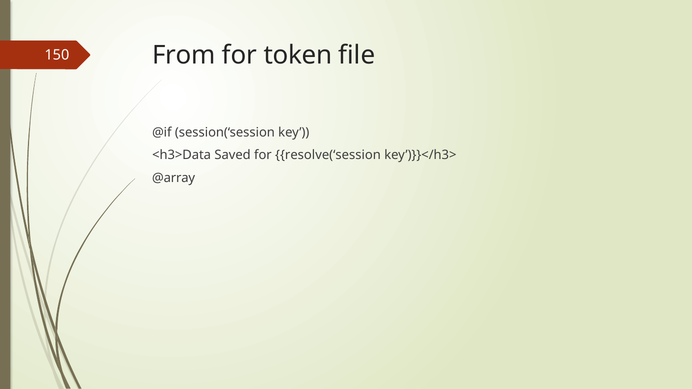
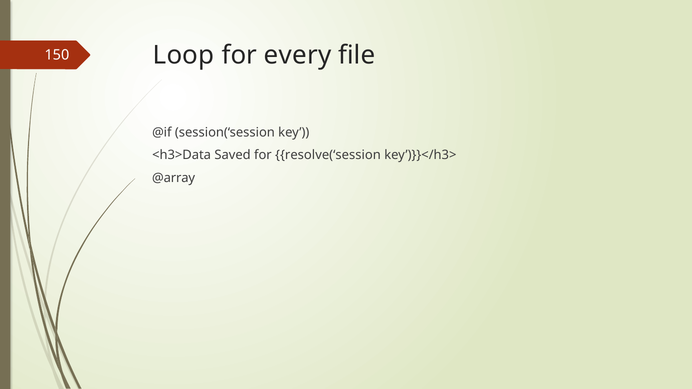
From: From -> Loop
token: token -> every
